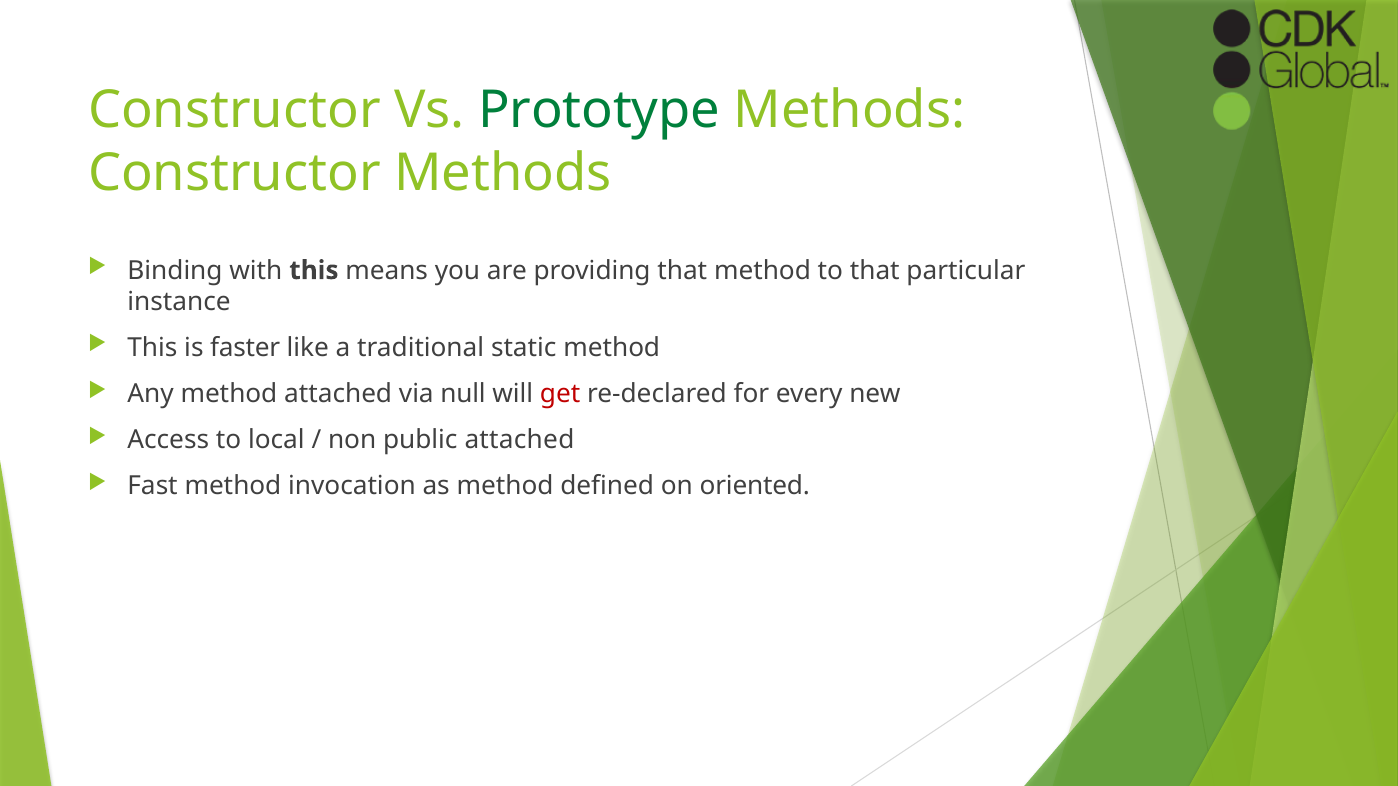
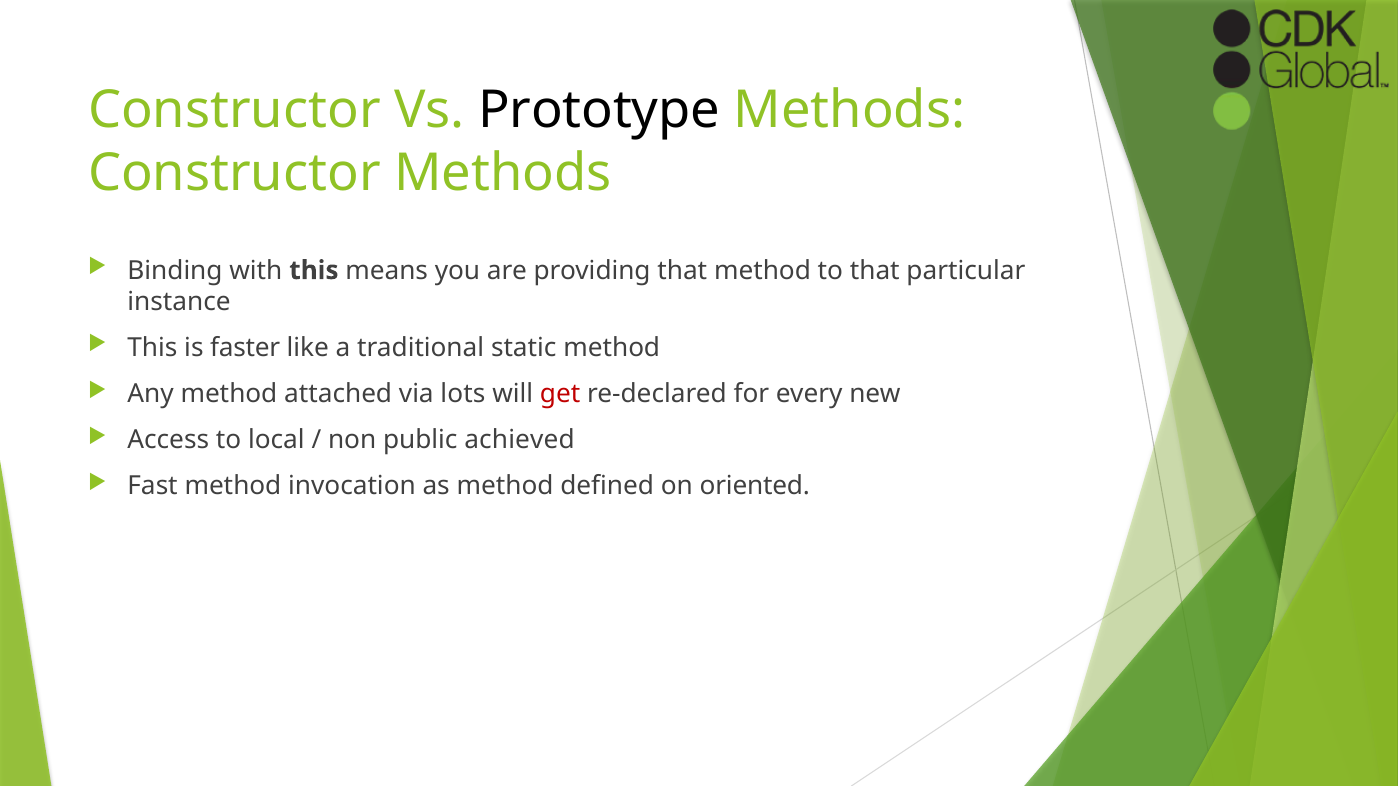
Prototype colour: green -> black
null: null -> lots
public attached: attached -> achieved
